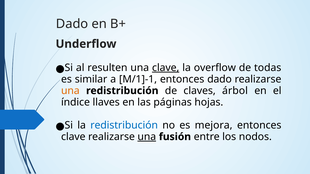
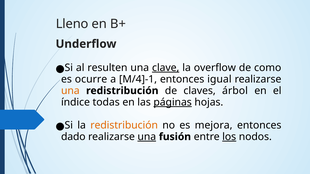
Dado at (72, 24): Dado -> Lleno
todas: todas -> como
similar: similar -> ocurre
M/1]-1: M/1]-1 -> M/4]-1
entonces dado: dado -> igual
llaves: llaves -> todas
páginas underline: none -> present
redistribución at (124, 125) colour: blue -> orange
clave at (73, 137): clave -> dado
los underline: none -> present
